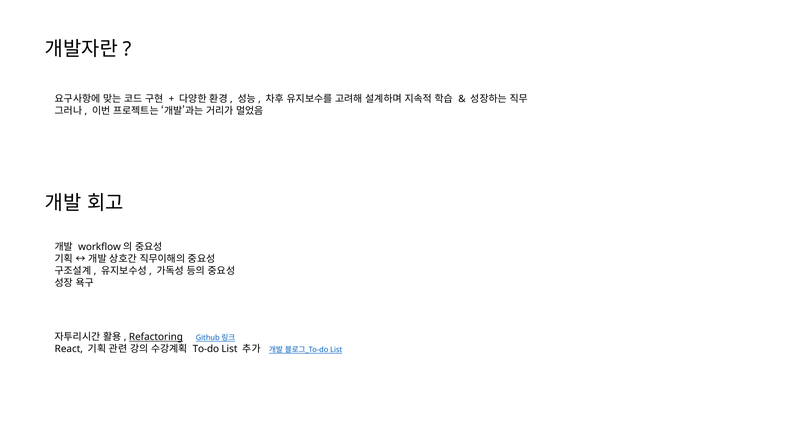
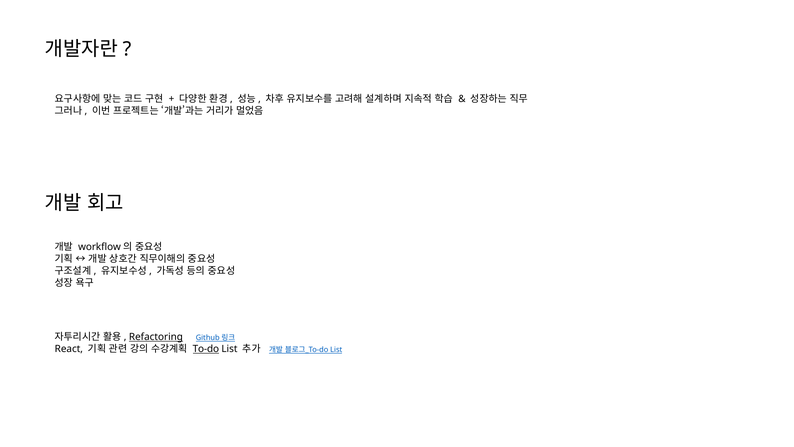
To-do underline: none -> present
